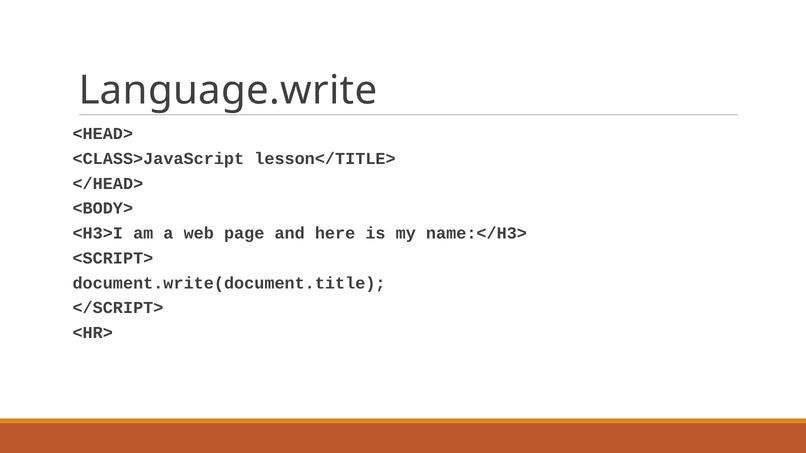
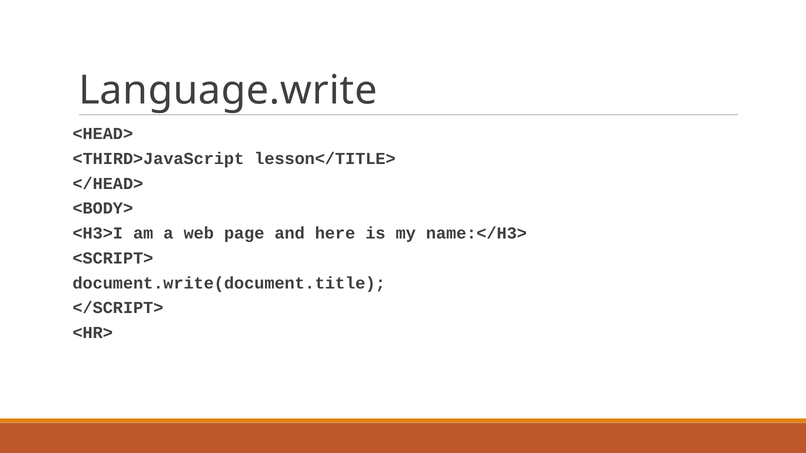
<CLASS>JavaScript: <CLASS>JavaScript -> <THIRD>JavaScript
